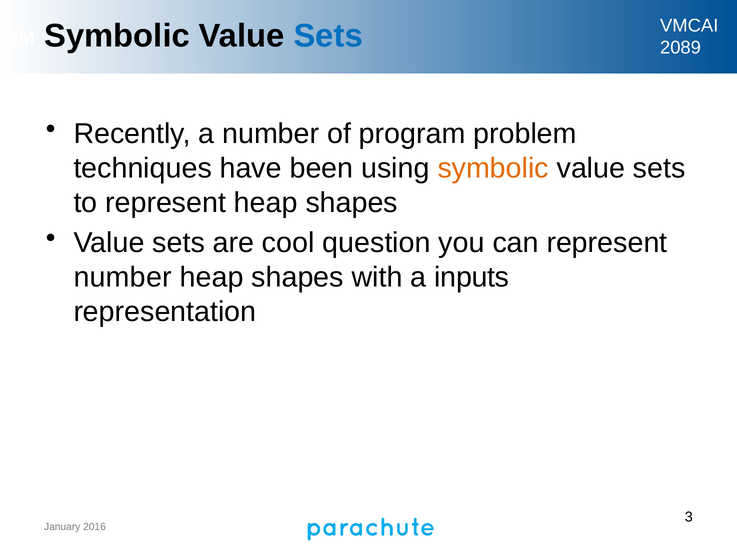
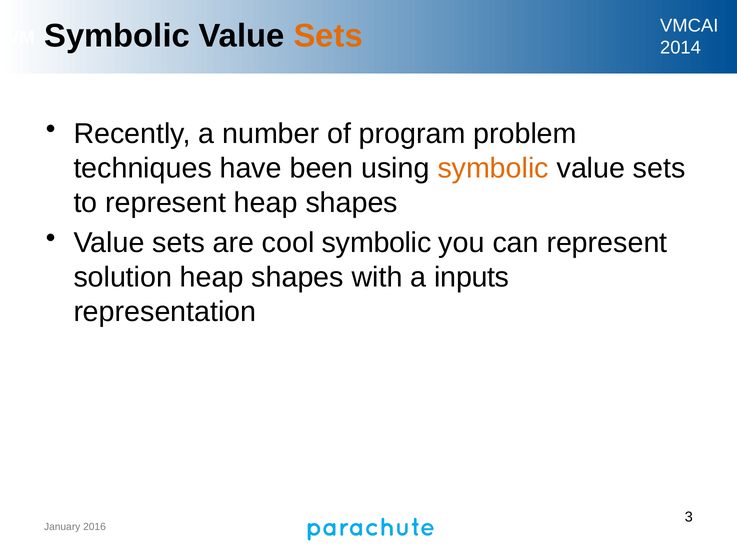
Sets at (328, 36) colour: blue -> orange
2089: 2089 -> 2014
cool question: question -> symbolic
number at (123, 277): number -> solution
